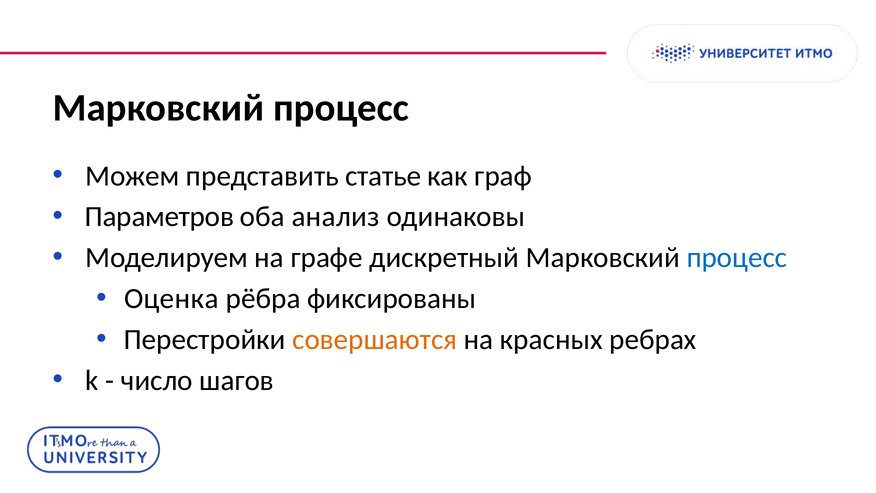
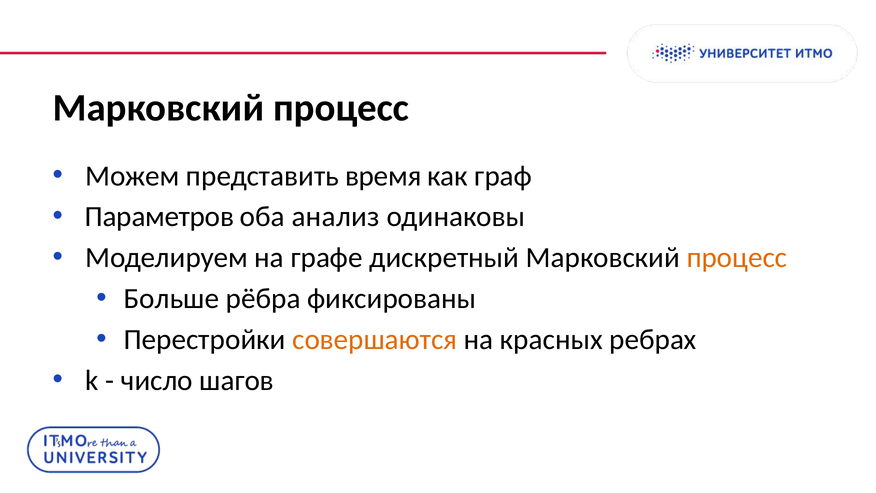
статье: статье -> время
процесс at (737, 258) colour: blue -> orange
Оценка: Оценка -> Больше
